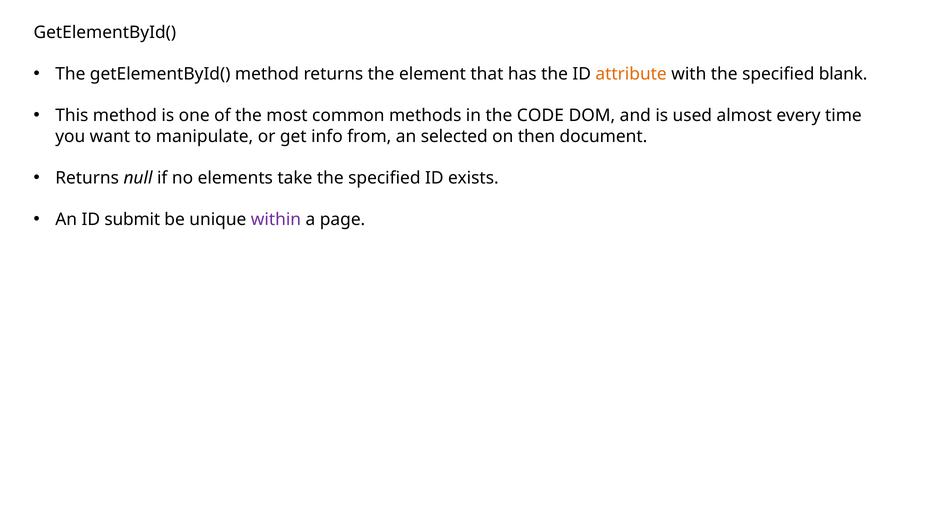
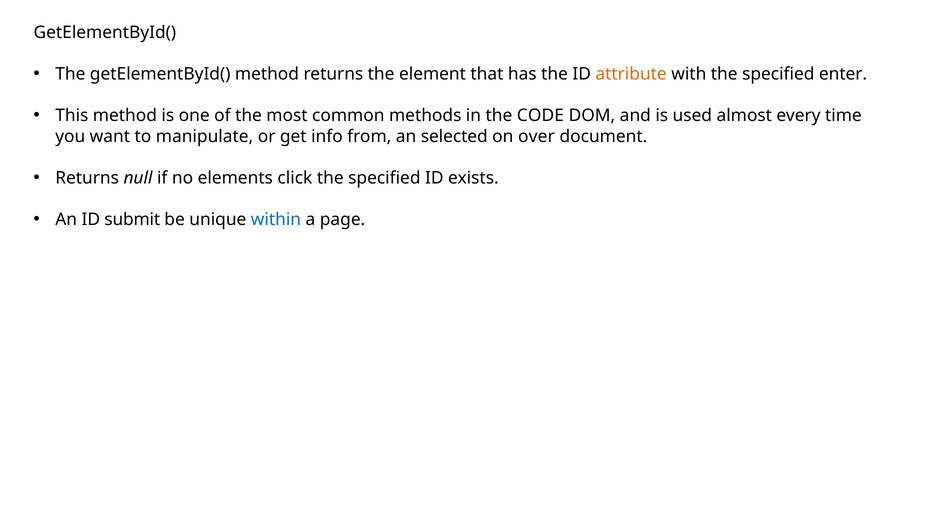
blank: blank -> enter
then: then -> over
take: take -> click
within colour: purple -> blue
